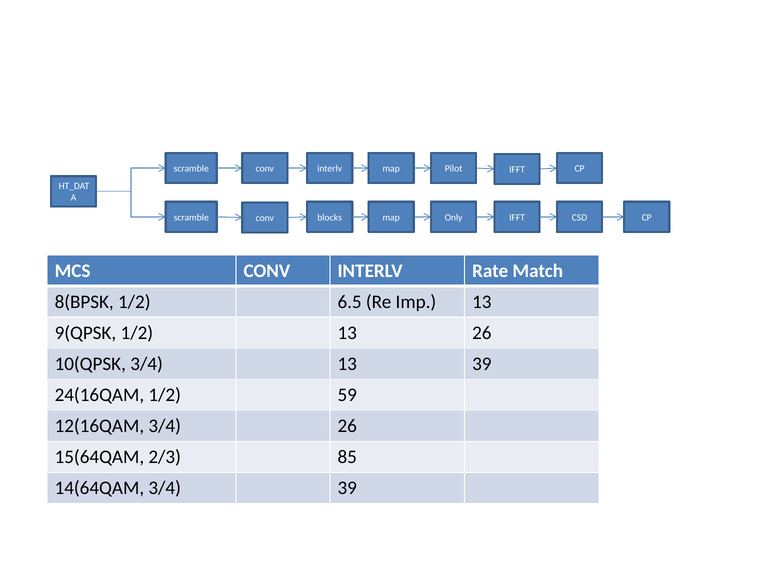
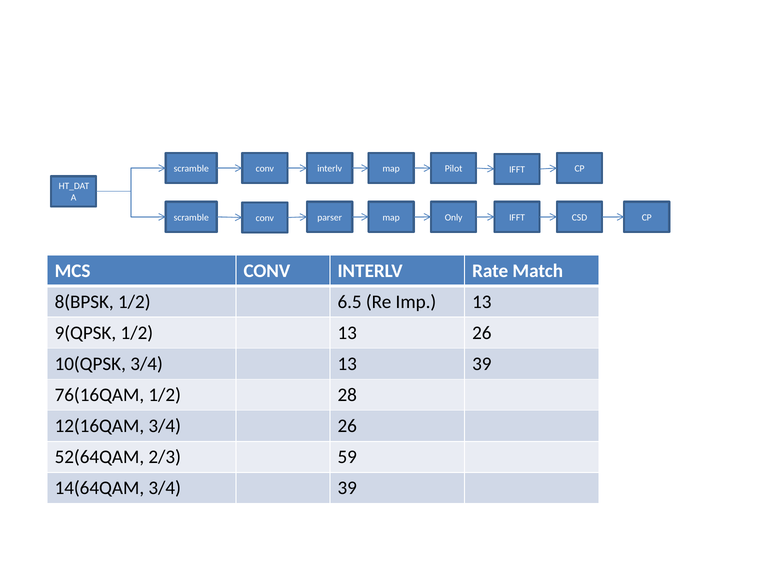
blocks: blocks -> parser
24(16QAM: 24(16QAM -> 76(16QAM
59: 59 -> 28
15(64QAM: 15(64QAM -> 52(64QAM
85: 85 -> 59
